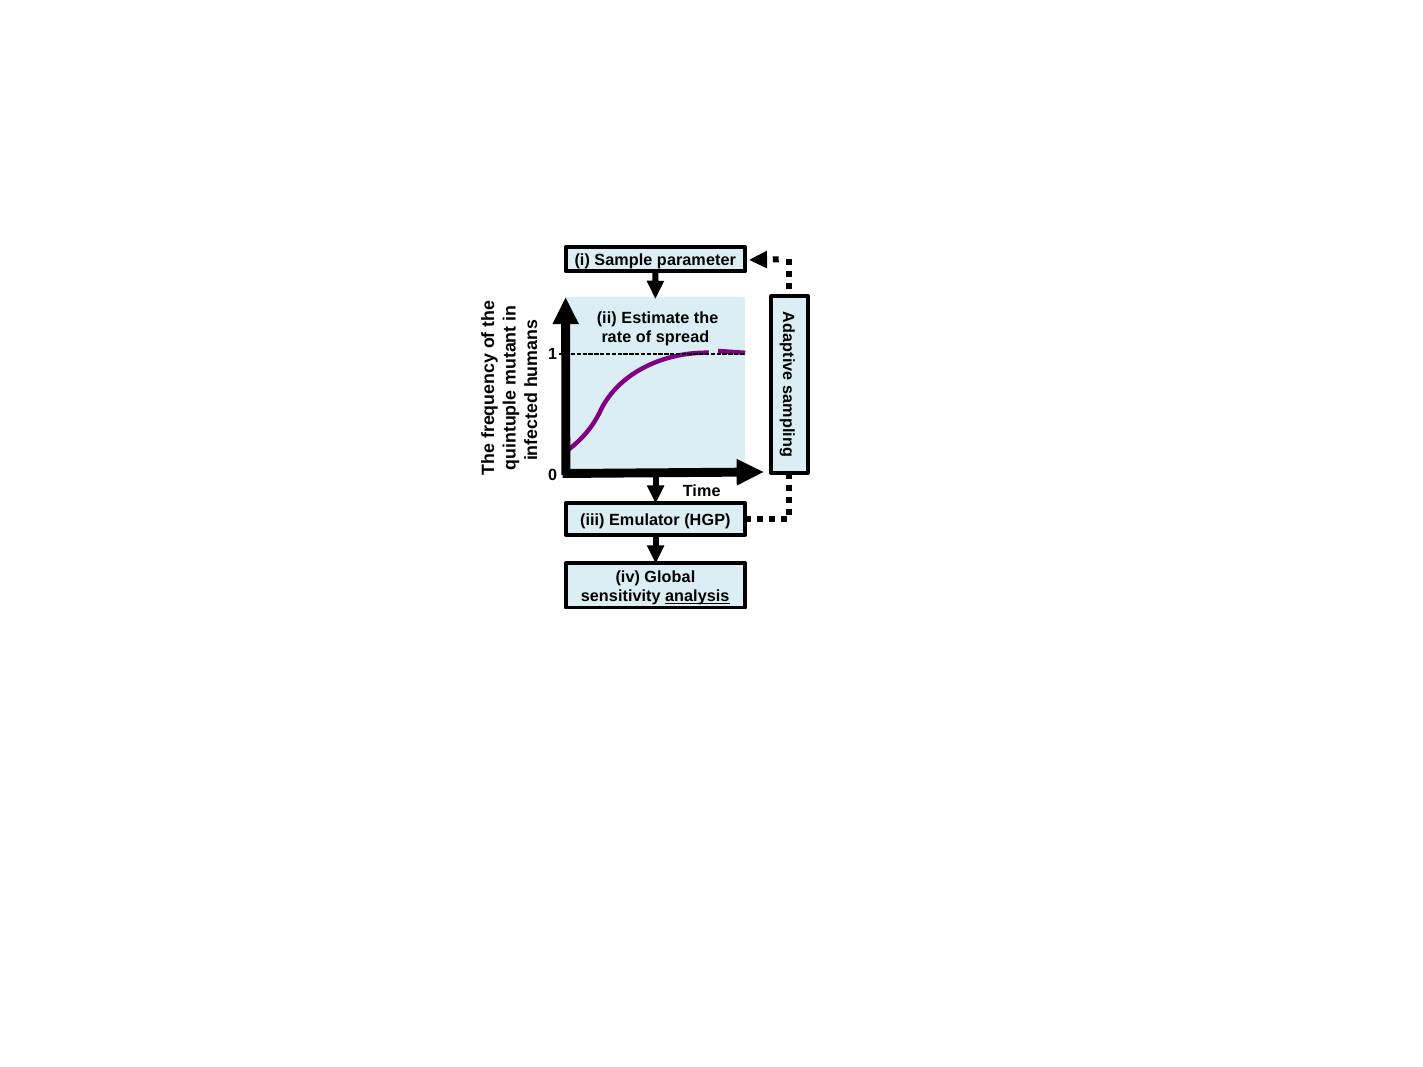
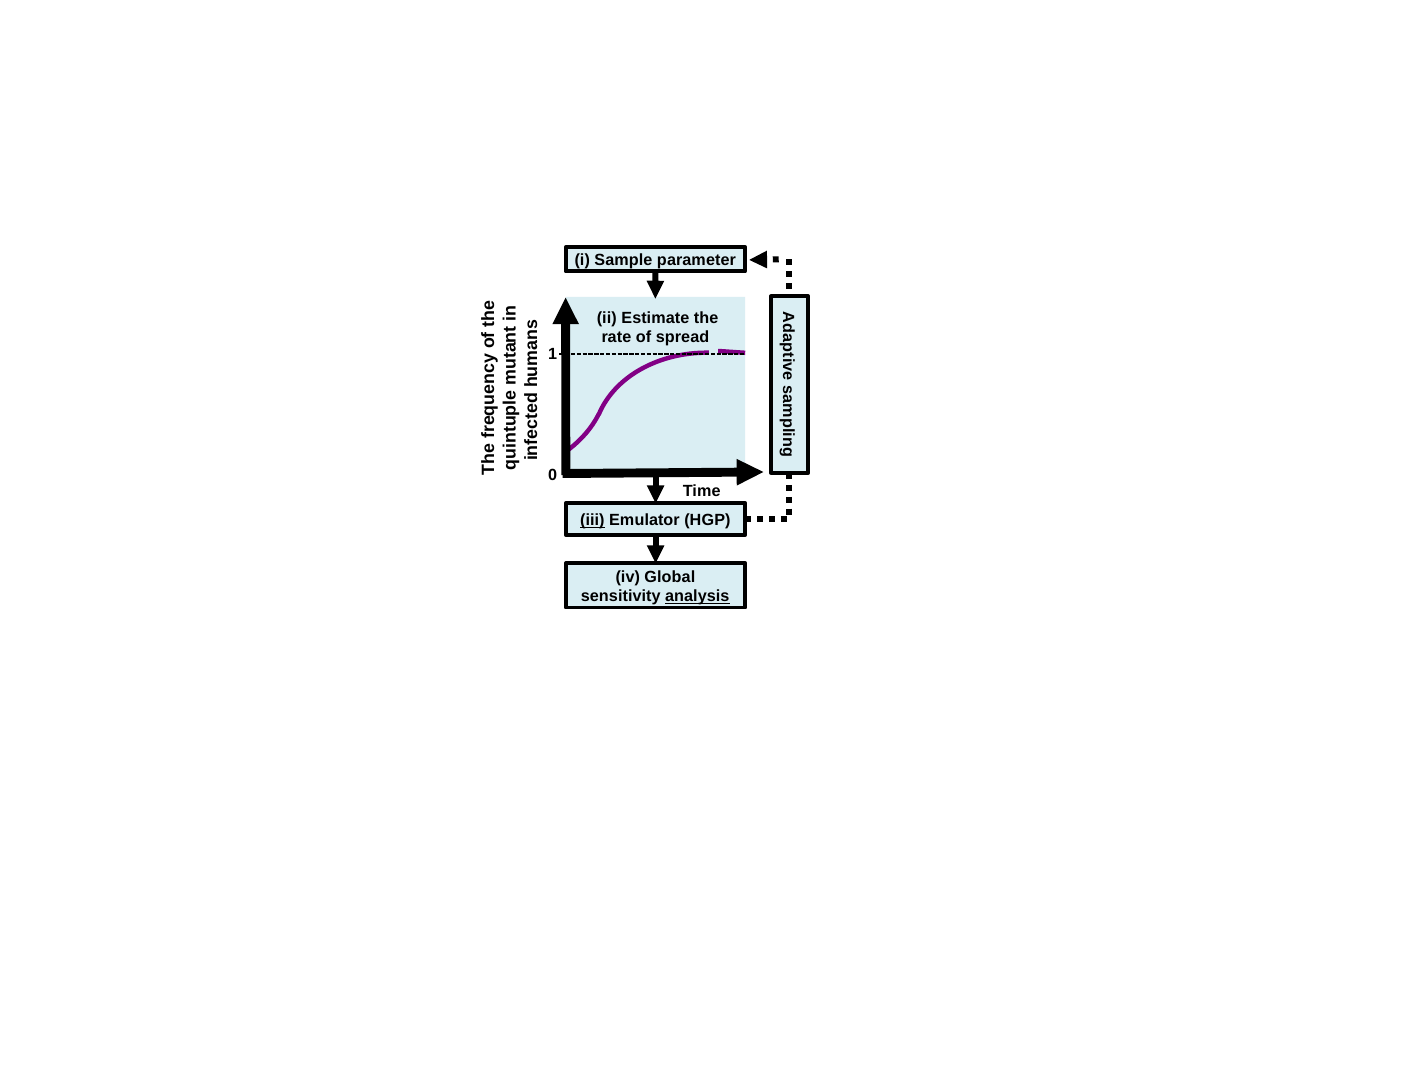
iii underline: none -> present
